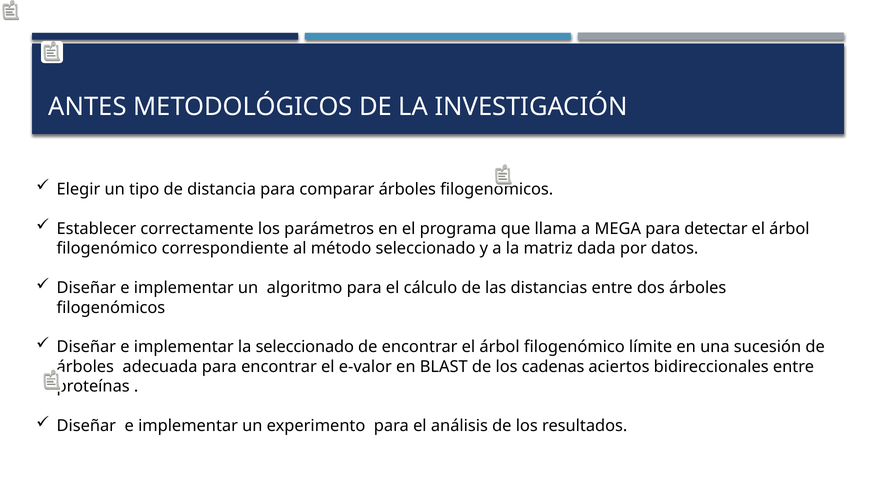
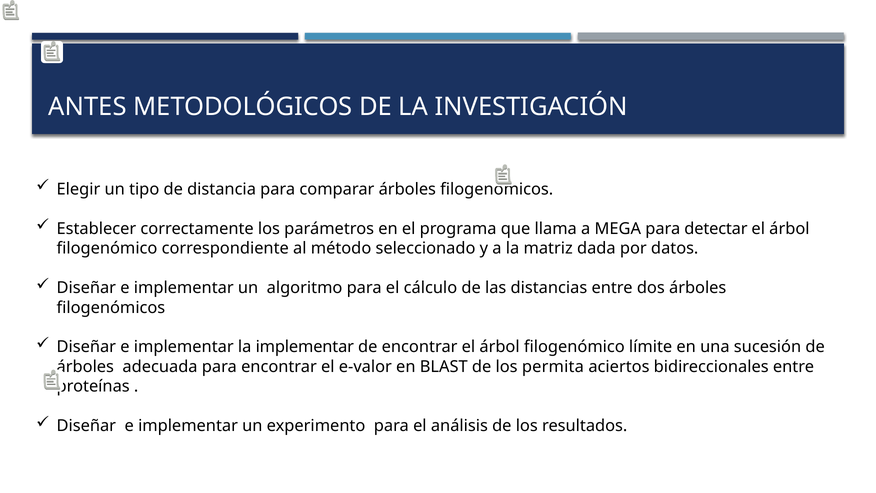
la seleccionado: seleccionado -> implementar
cadenas: cadenas -> permita
